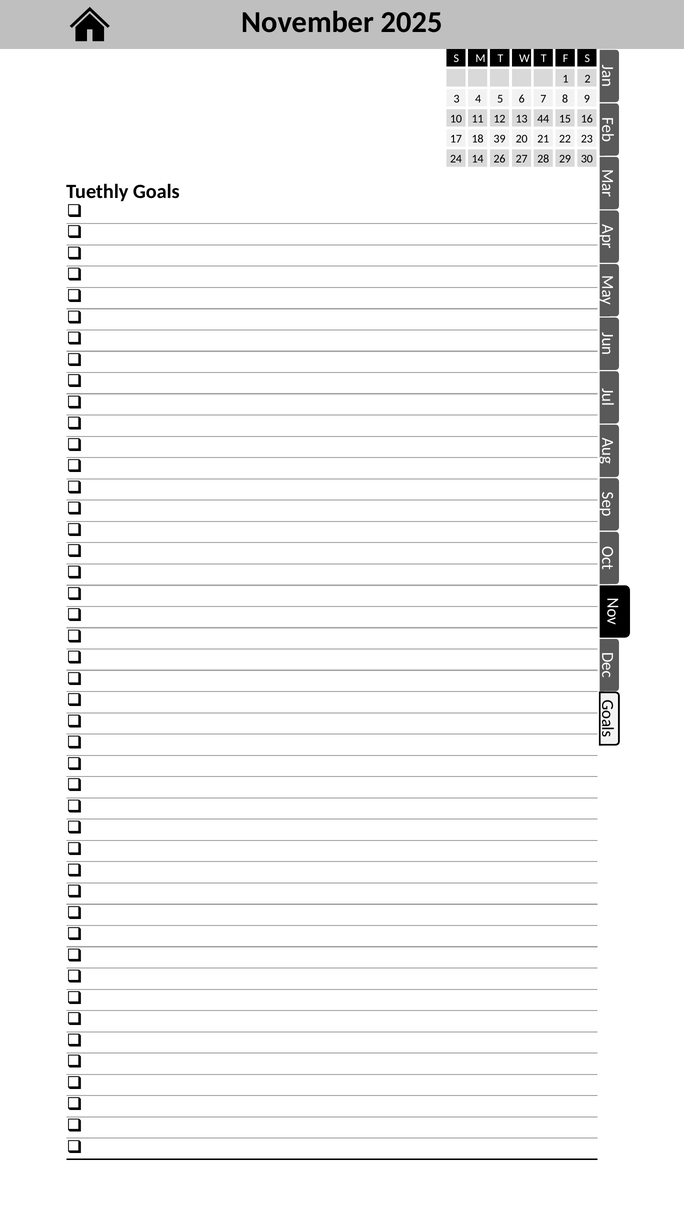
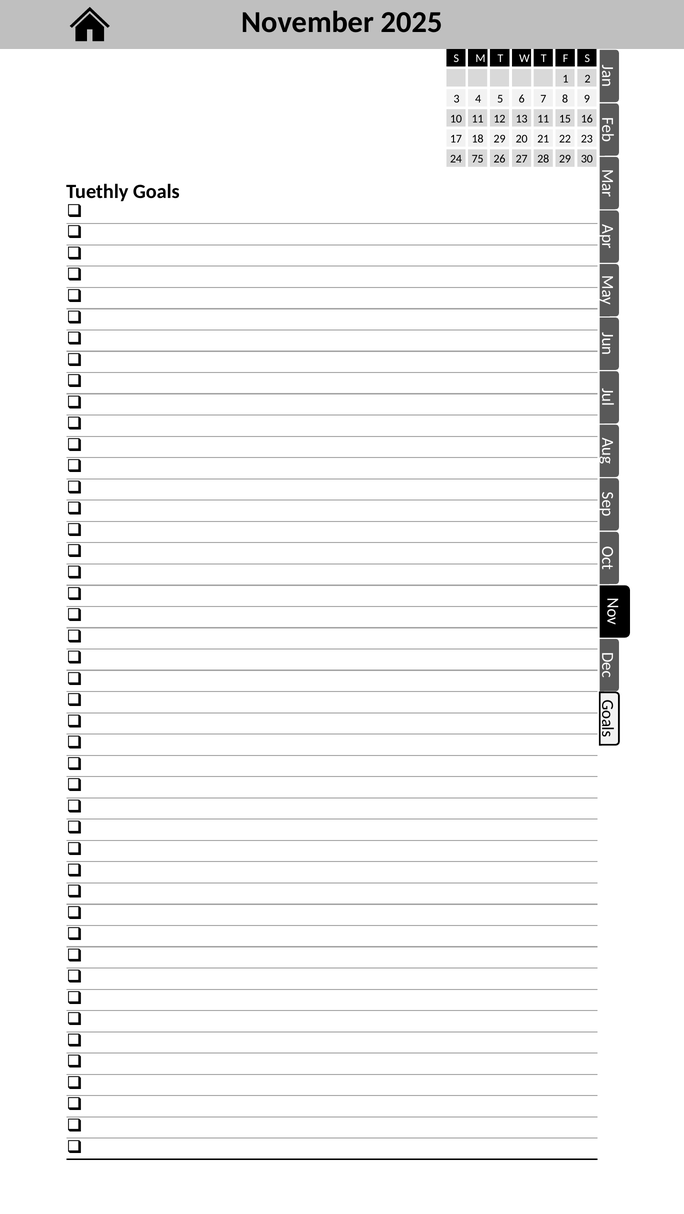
13 44: 44 -> 11
18 39: 39 -> 29
14: 14 -> 75
